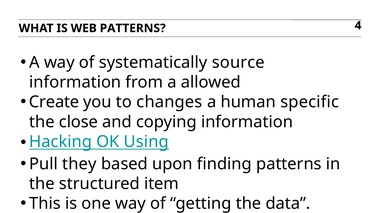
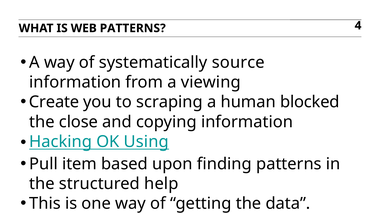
allowed: allowed -> viewing
changes: changes -> scraping
human specific: specific -> blocked
they: they -> item
item: item -> help
